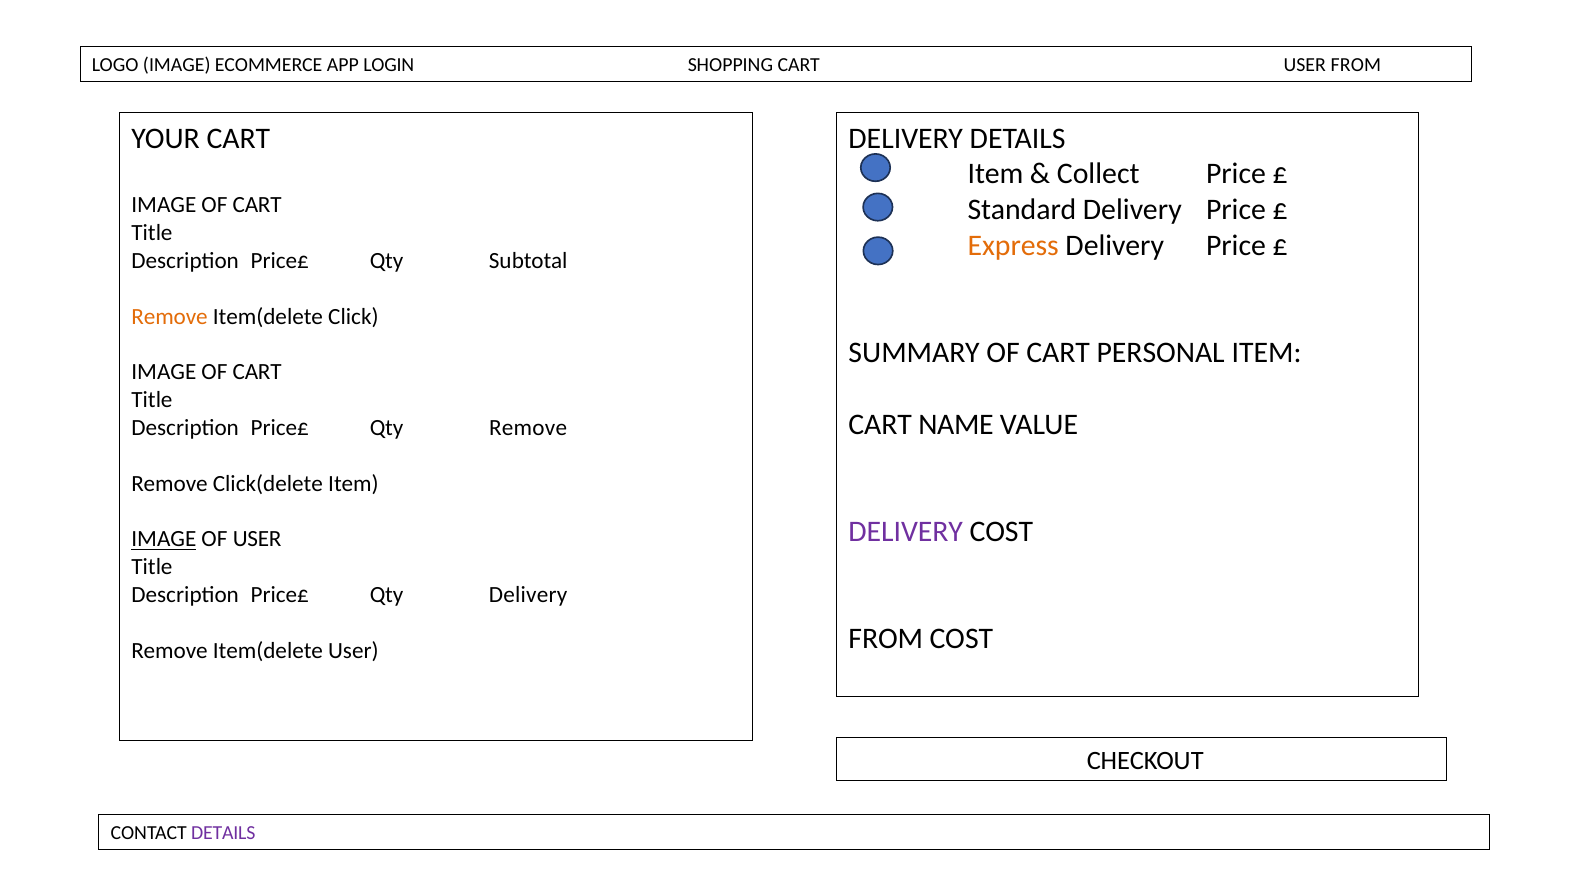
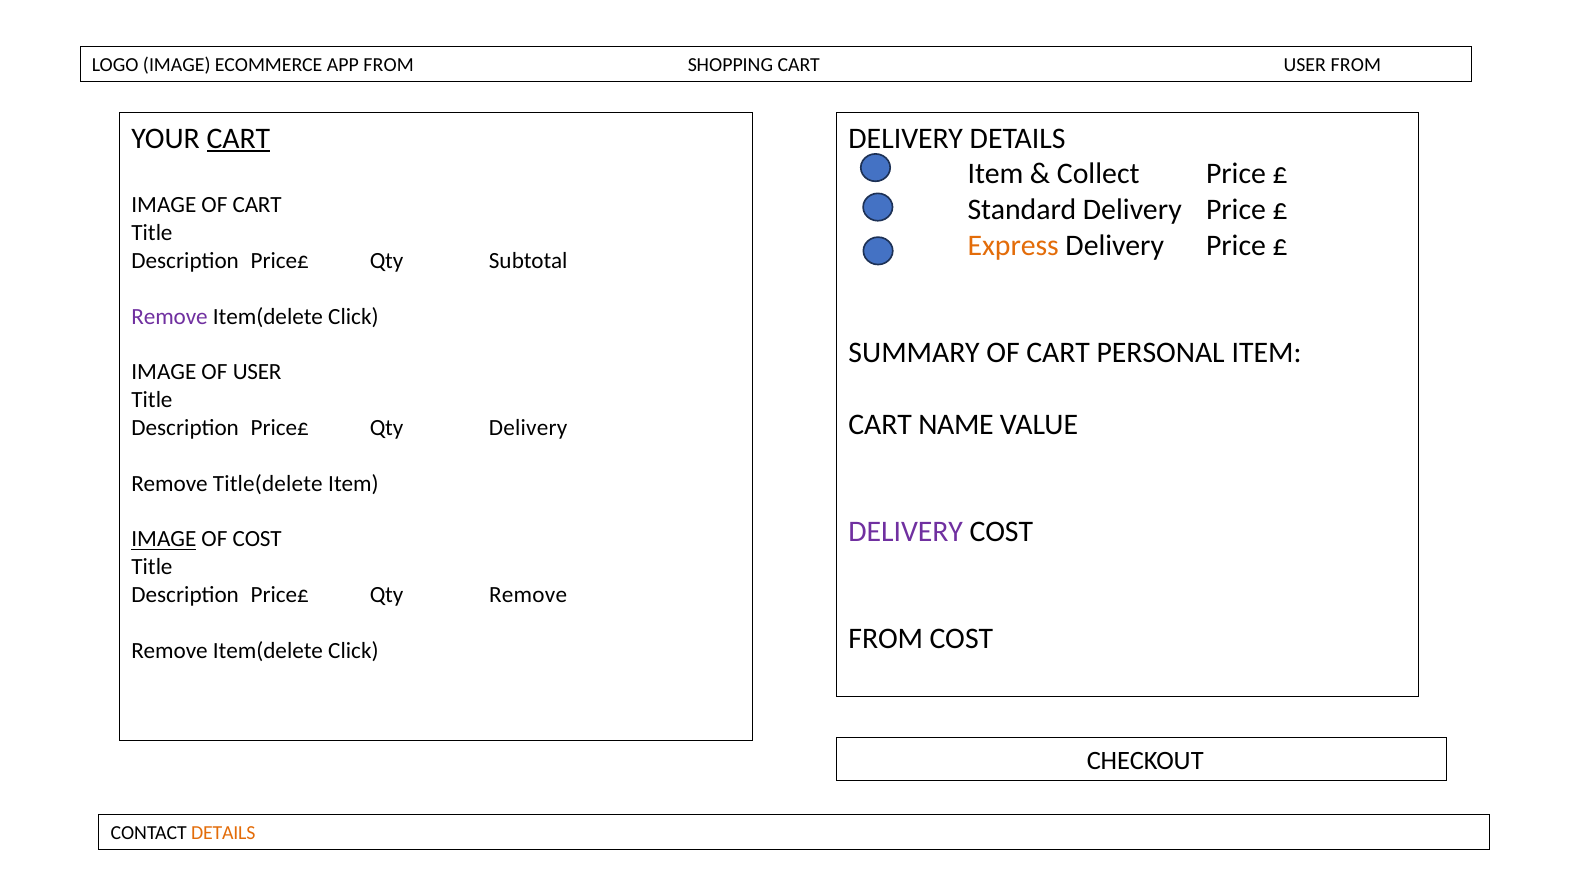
APP LOGIN: LOGIN -> FROM
CART at (238, 138) underline: none -> present
Remove at (170, 317) colour: orange -> purple
CART at (257, 372): CART -> USER
Qty Remove: Remove -> Delivery
Click(delete: Click(delete -> Title(delete
OF USER: USER -> COST
Qty Delivery: Delivery -> Remove
User at (353, 650): User -> Click
DETAILS at (223, 833) colour: purple -> orange
